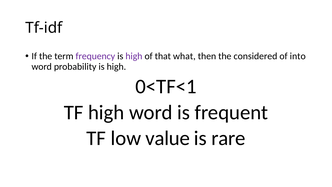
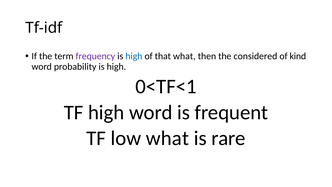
high at (134, 56) colour: purple -> blue
into: into -> kind
low value: value -> what
